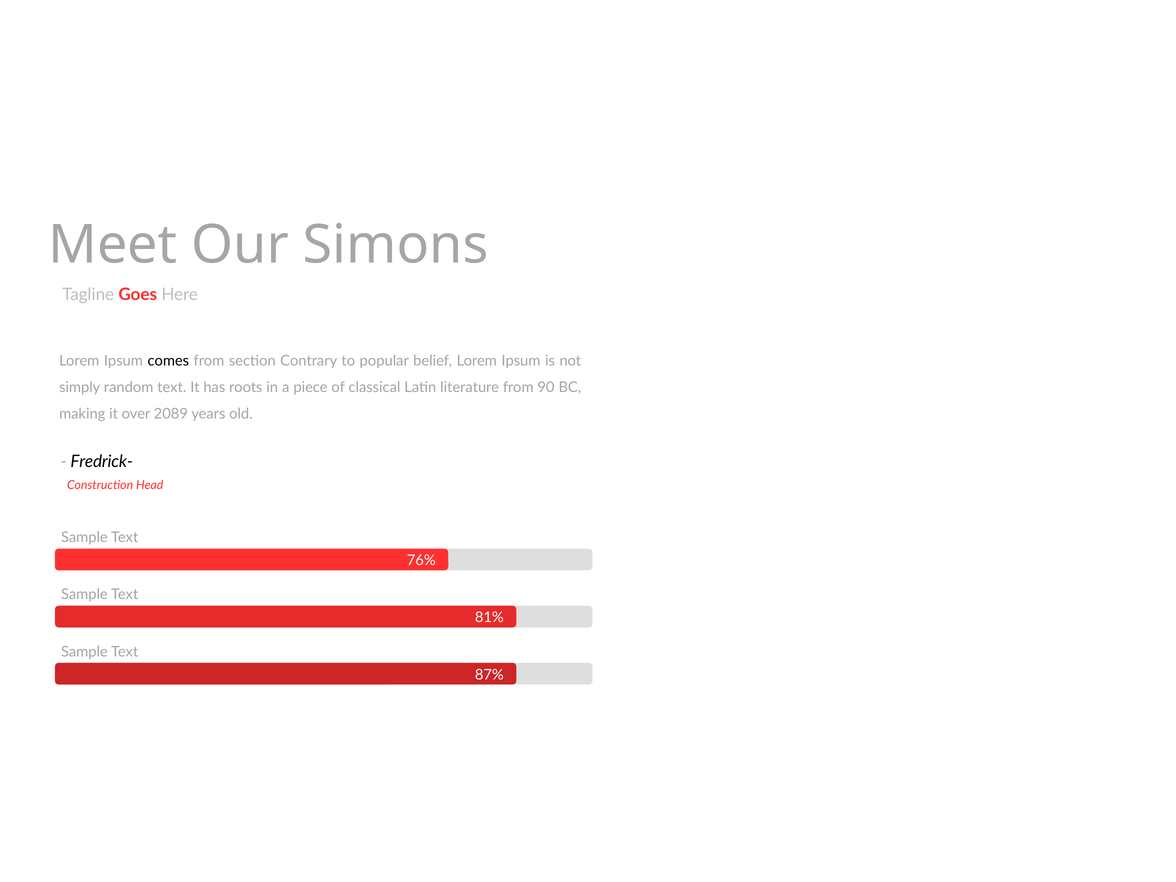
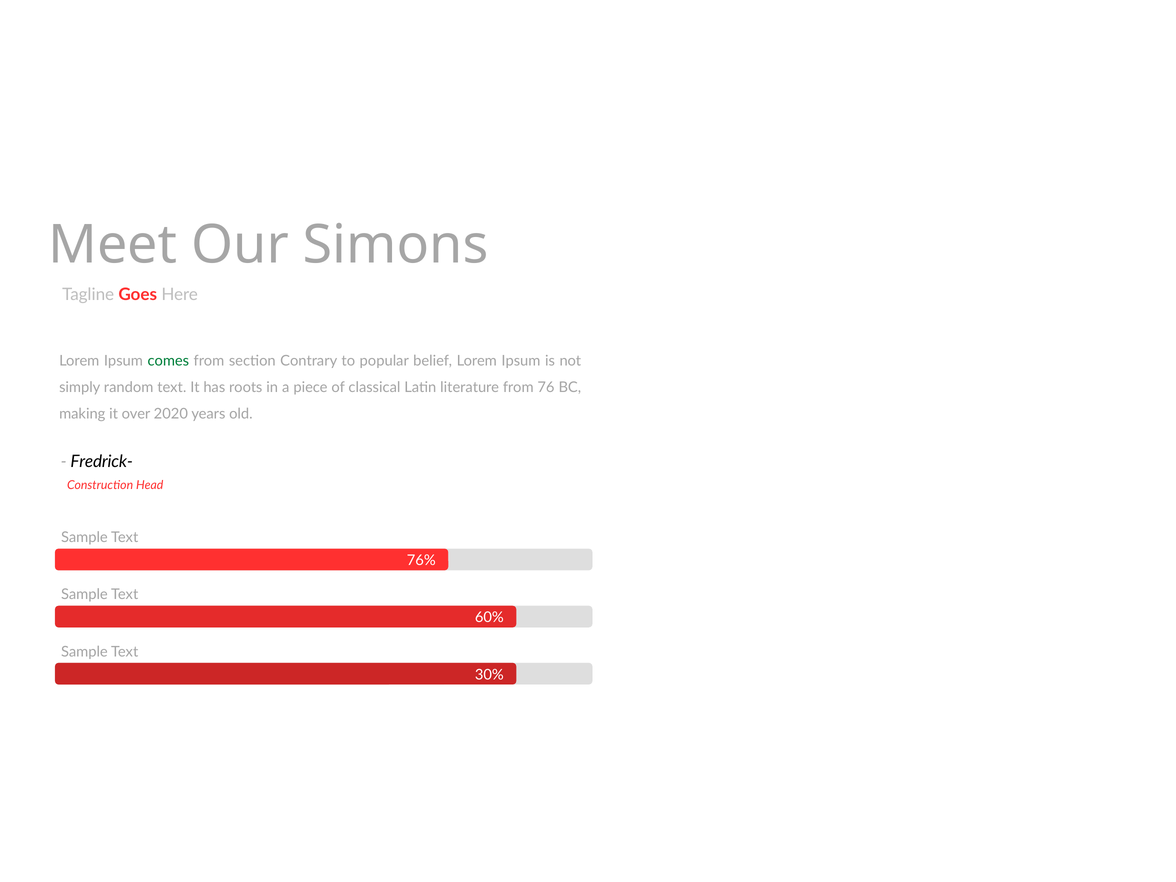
comes colour: black -> green
90: 90 -> 76
2089: 2089 -> 2020
81%: 81% -> 60%
87%: 87% -> 30%
